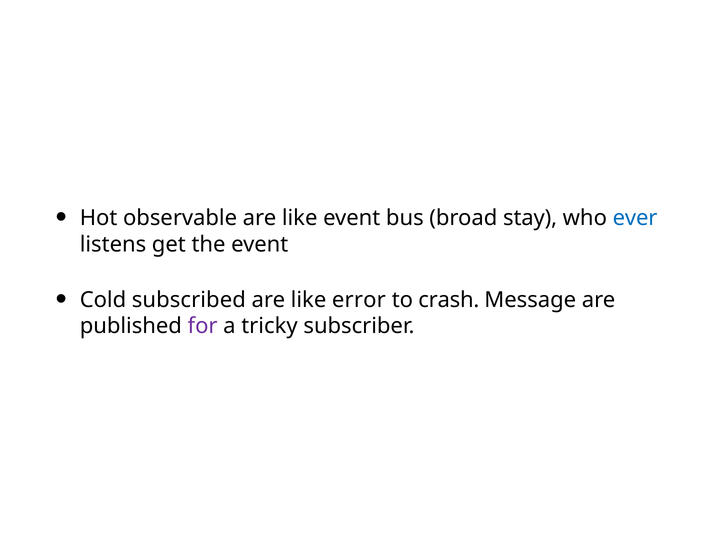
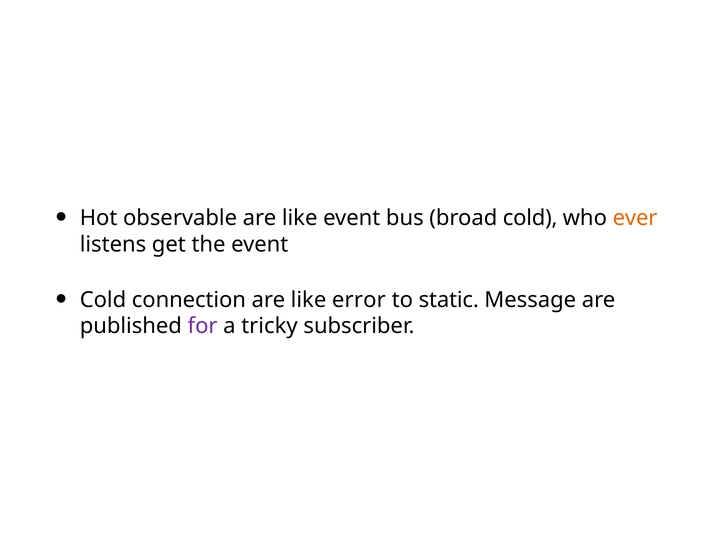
broad stay: stay -> cold
ever colour: blue -> orange
subscribed: subscribed -> connection
crash: crash -> static
